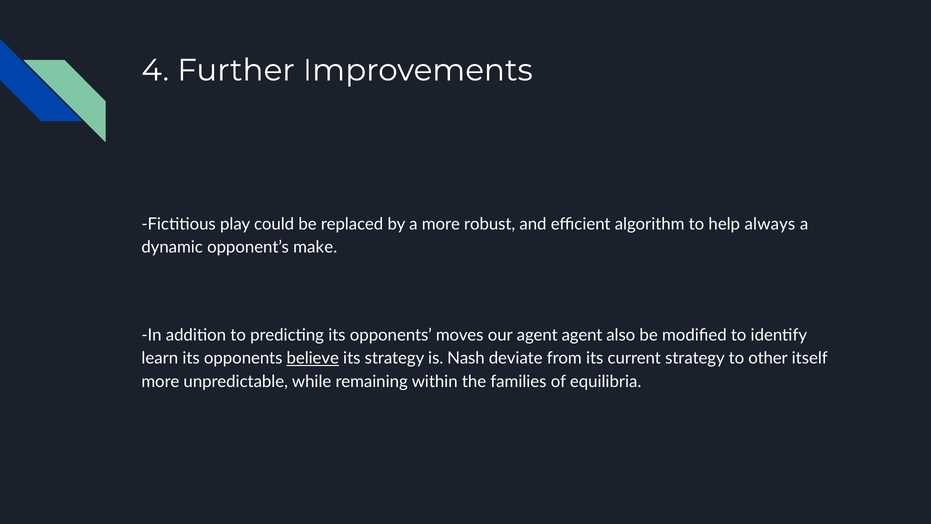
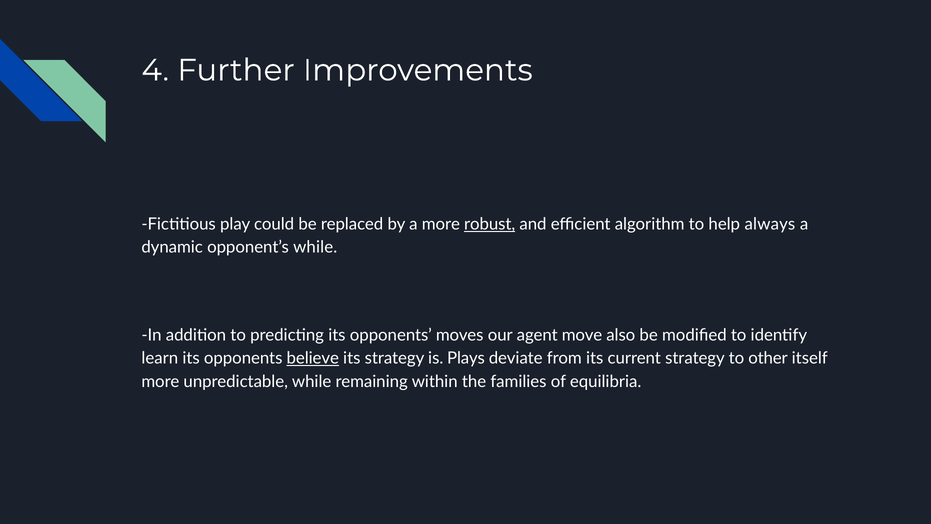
robust underline: none -> present
opponent’s make: make -> while
agent agent: agent -> move
Nash: Nash -> Plays
